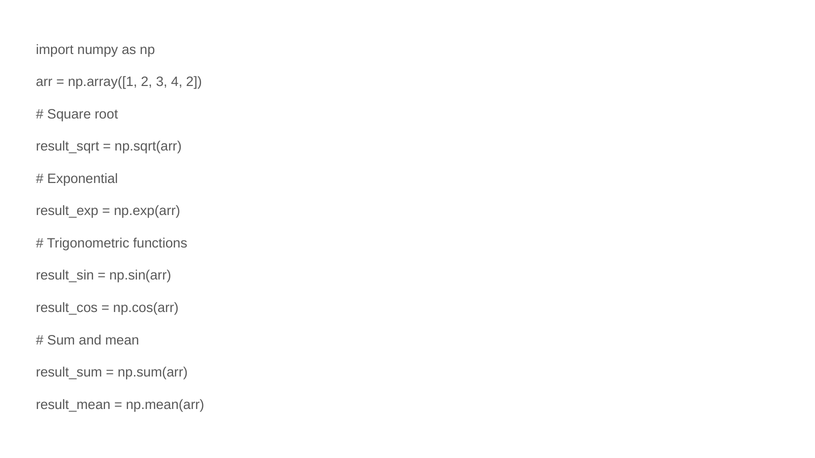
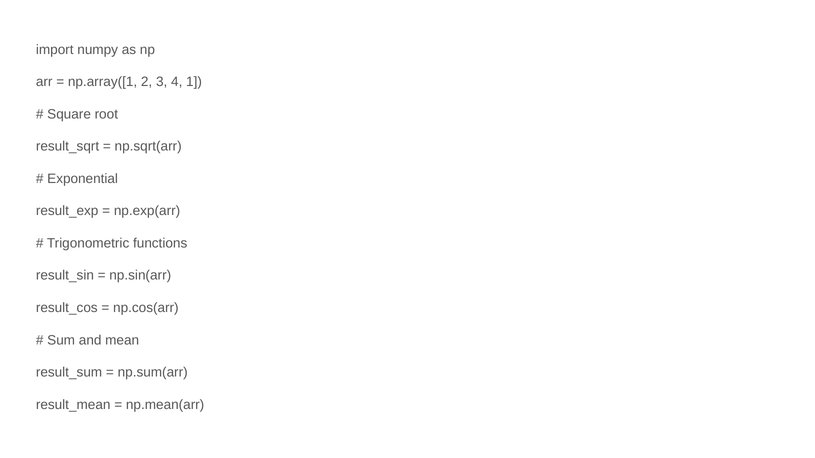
4 2: 2 -> 1
